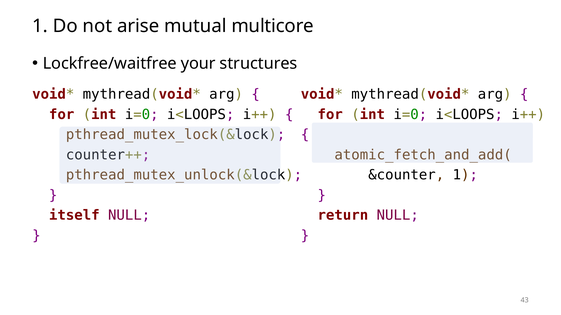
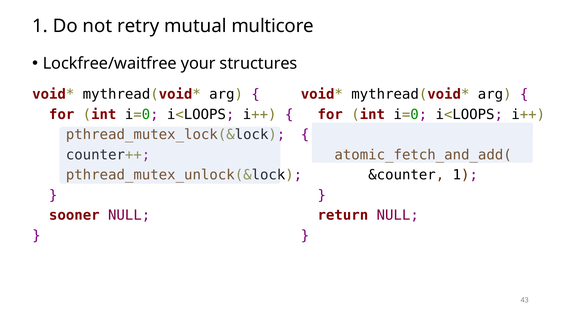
arise: arise -> retry
itself: itself -> sooner
